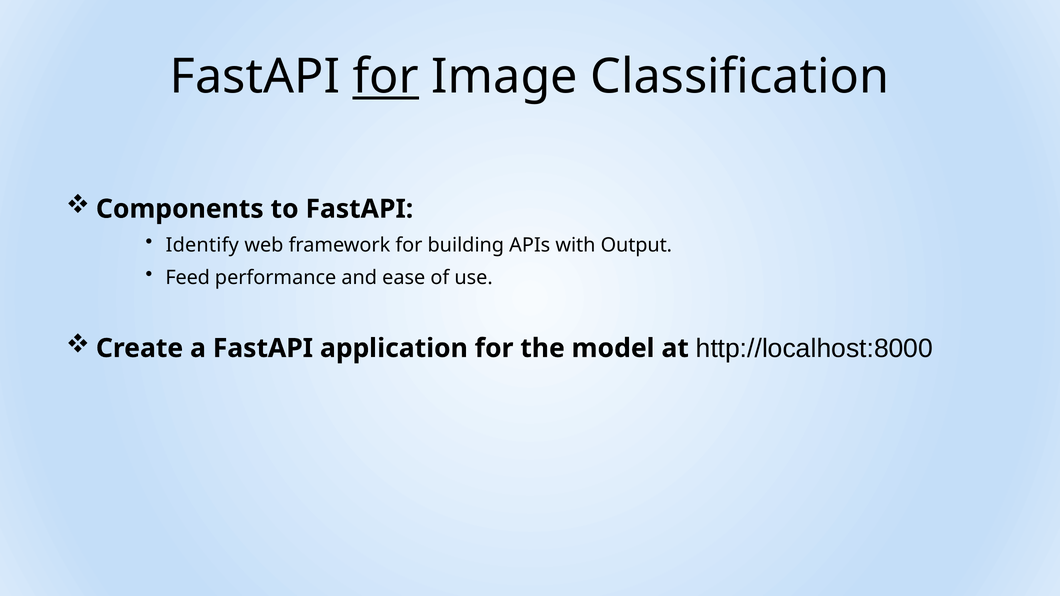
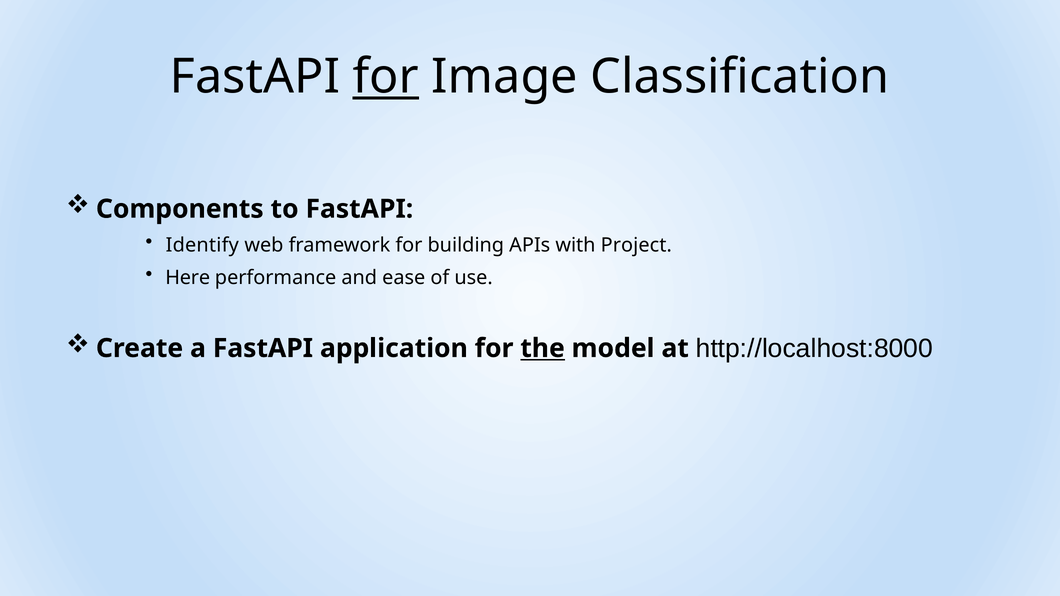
Output: Output -> Project
Feed: Feed -> Here
the underline: none -> present
